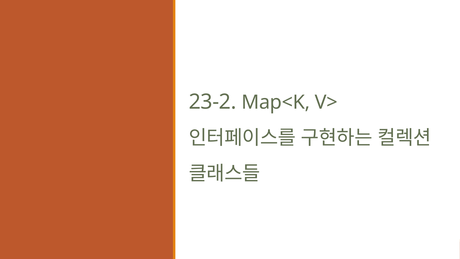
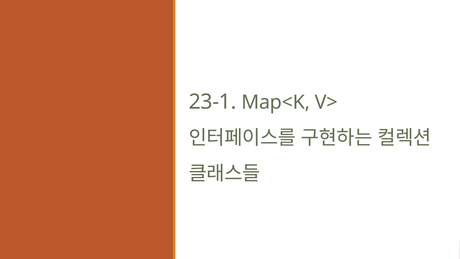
23-2: 23-2 -> 23-1
